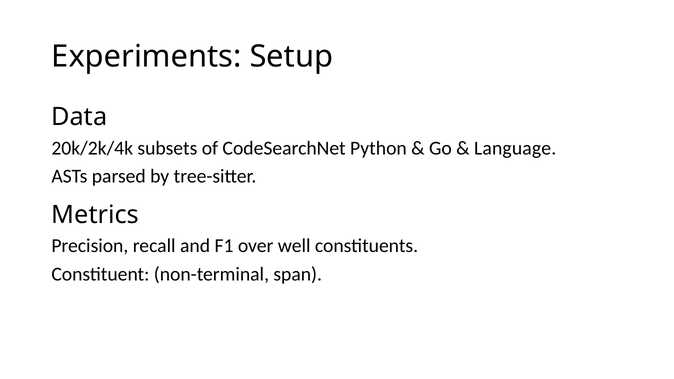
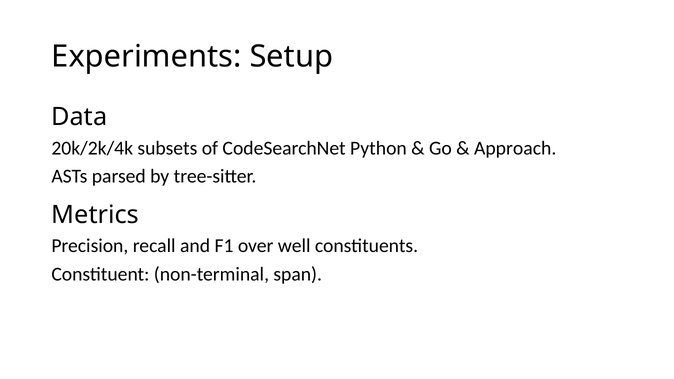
Language: Language -> Approach
